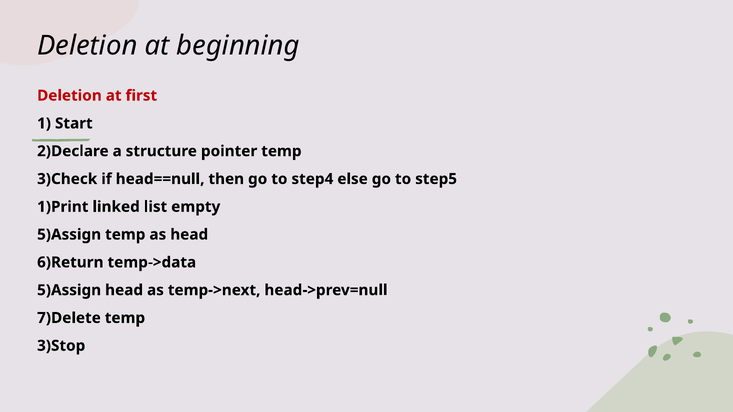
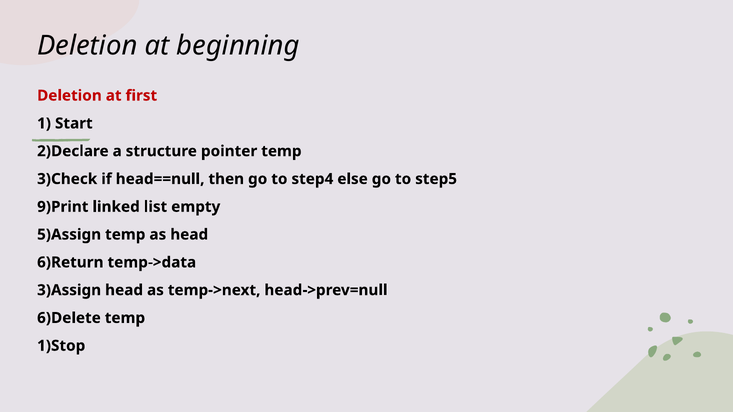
1)Print: 1)Print -> 9)Print
5)Assign at (69, 290): 5)Assign -> 3)Assign
7)Delete: 7)Delete -> 6)Delete
3)Stop: 3)Stop -> 1)Stop
